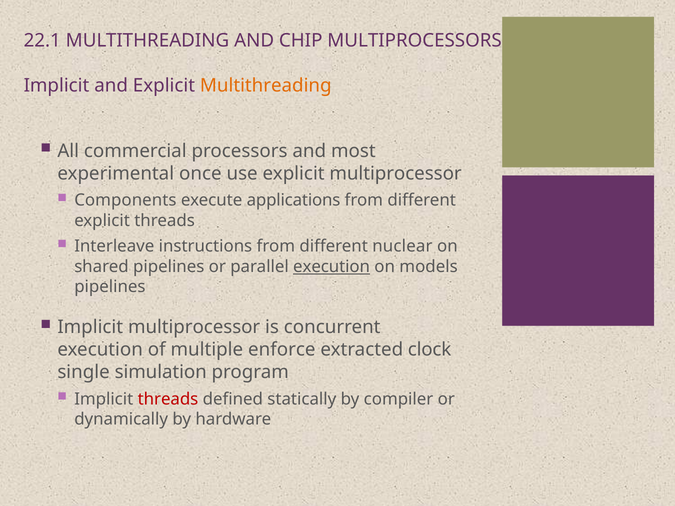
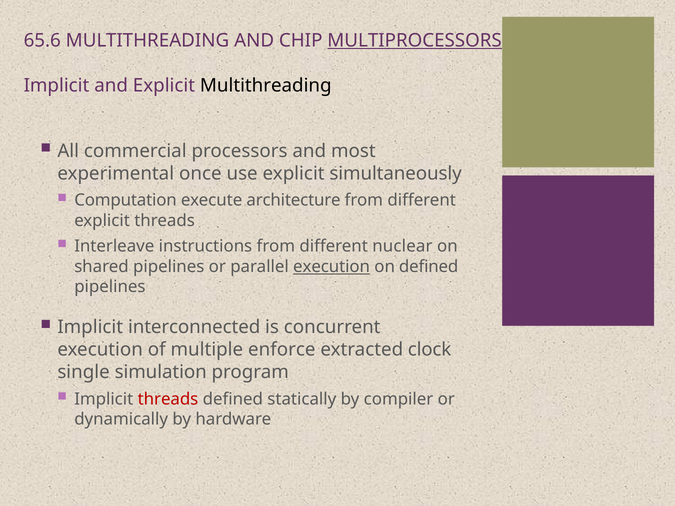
22.1: 22.1 -> 65.6
MULTIPROCESSORS underline: none -> present
Multithreading at (266, 86) colour: orange -> black
explicit multiprocessor: multiprocessor -> simultaneously
Components: Components -> Computation
applications: applications -> architecture
on models: models -> defined
multiprocessor at (194, 327): multiprocessor -> interconnected
